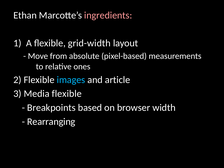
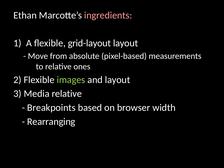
grid-width: grid-width -> grid-layout
images colour: light blue -> light green
and article: article -> layout
Media flexible: flexible -> relative
